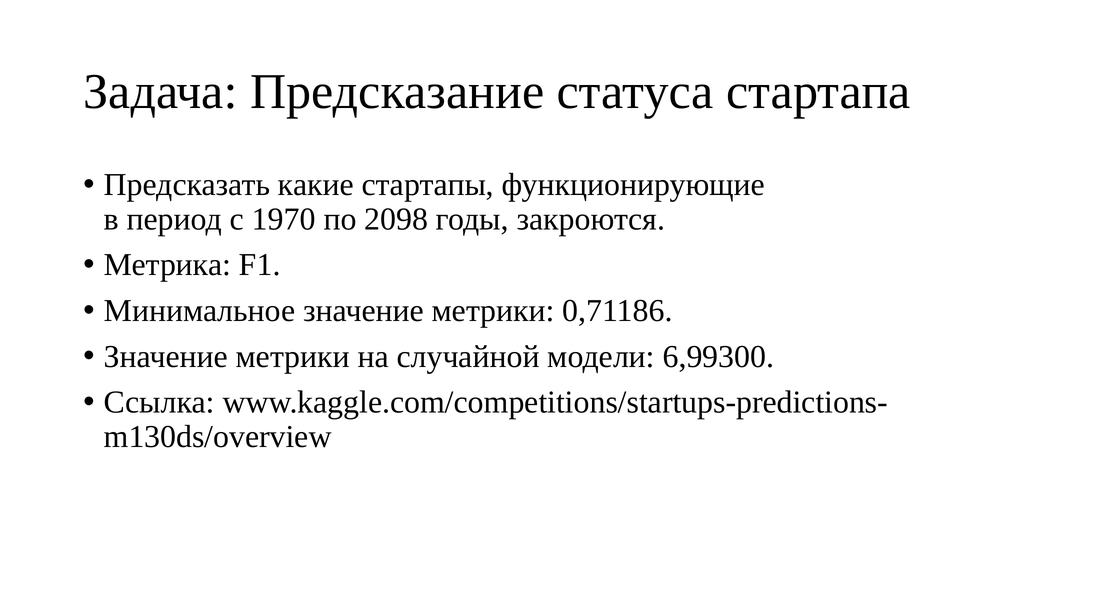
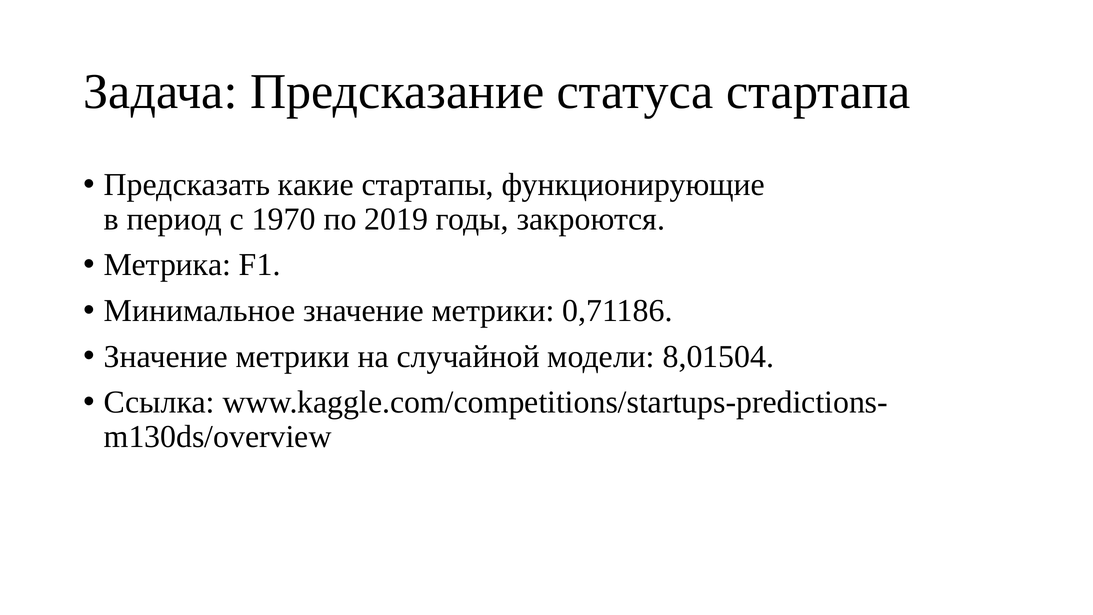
2098: 2098 -> 2019
6,99300: 6,99300 -> 8,01504
